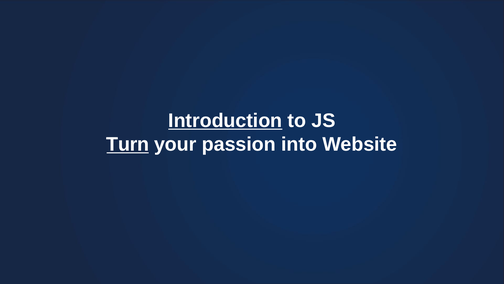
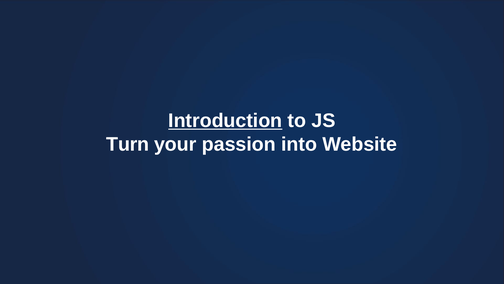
Turn underline: present -> none
